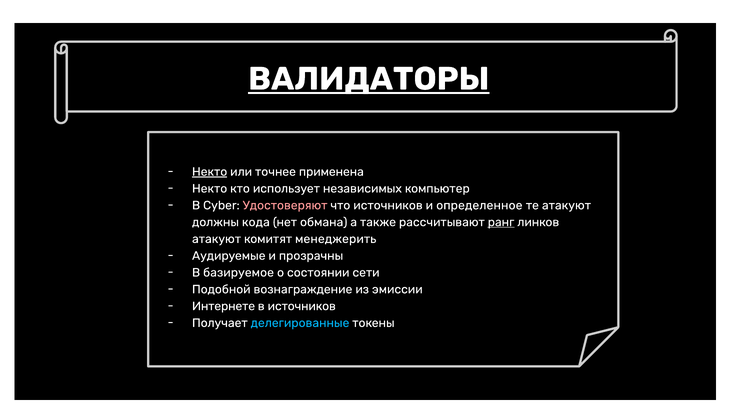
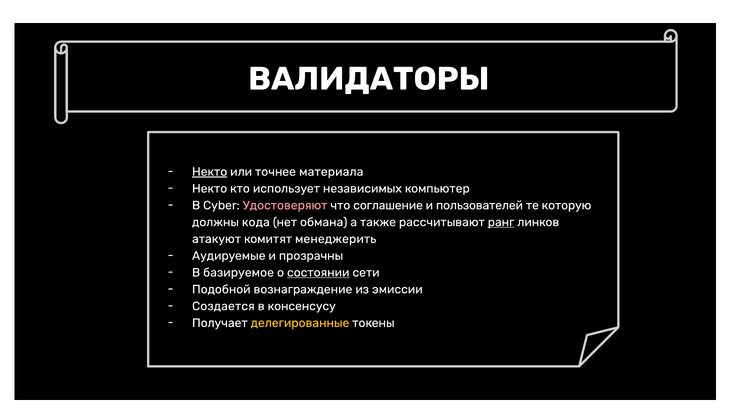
ВАЛИДАТОРЫ underline: present -> none
применена: применена -> материала
что источников: источников -> соглашение
определенное: определенное -> пользователей
те атакуют: атакуют -> которую
состоянии underline: none -> present
Интернете: Интернете -> Создается
в источников: источников -> консенсусу
делегированные colour: light blue -> yellow
